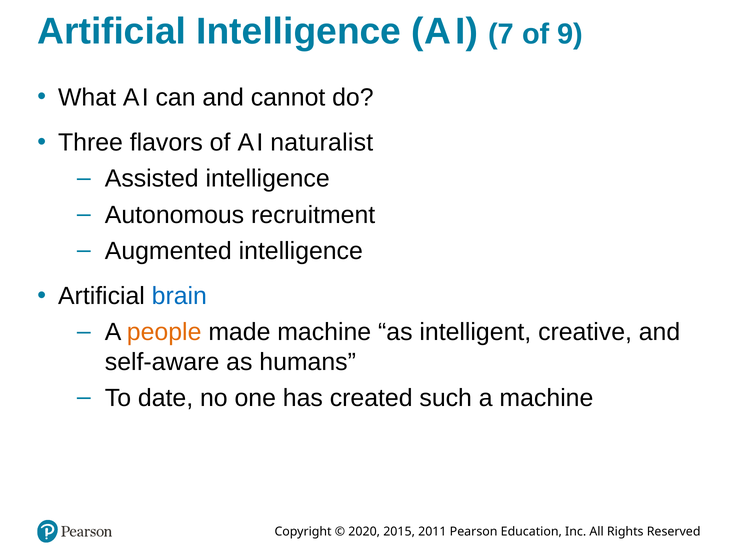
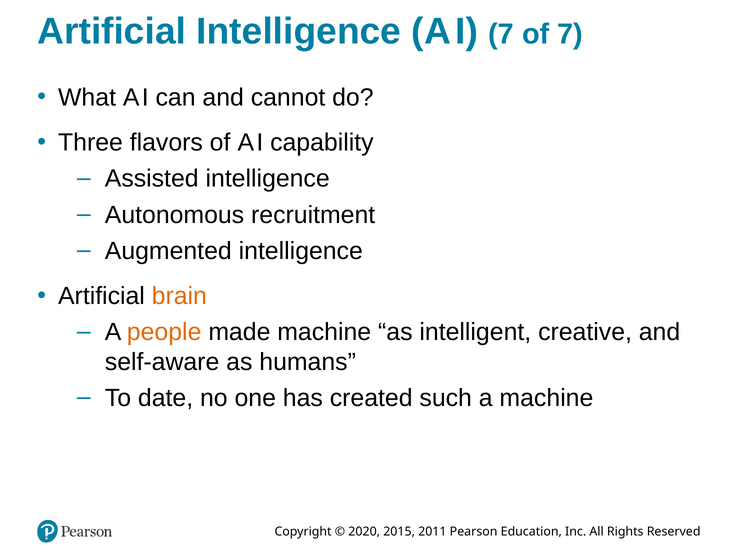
of 9: 9 -> 7
naturalist: naturalist -> capability
brain colour: blue -> orange
